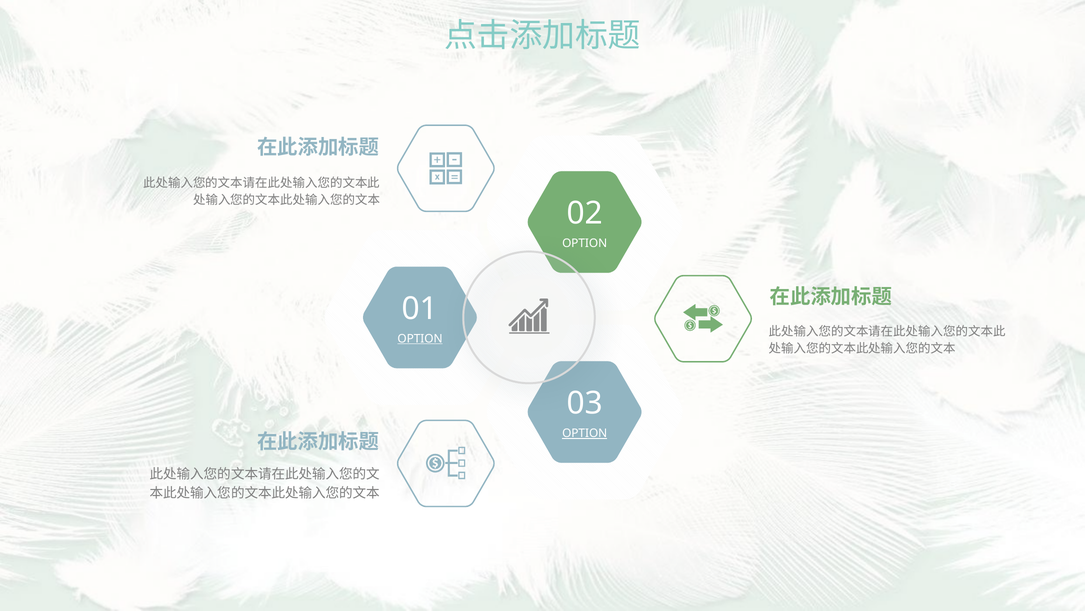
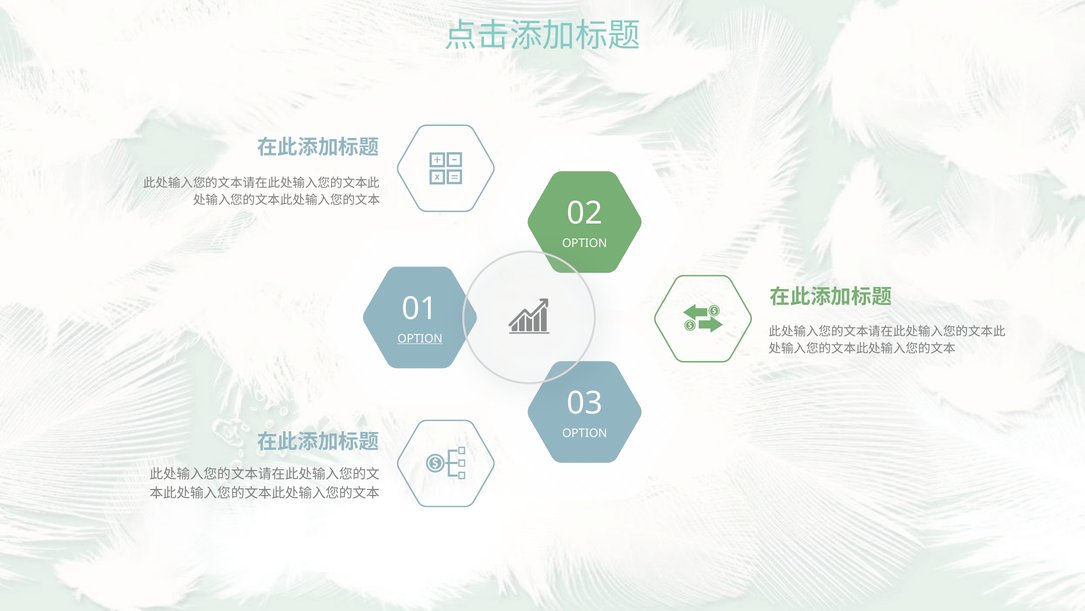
OPTION at (585, 433) underline: present -> none
